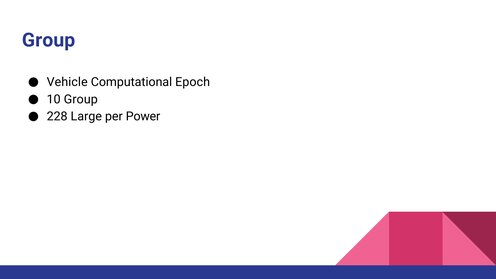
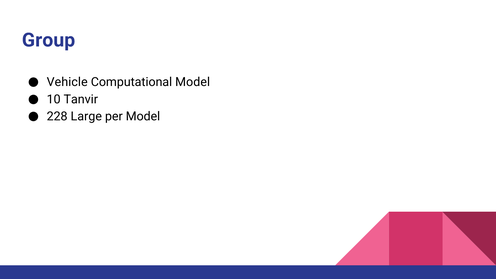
Computational Epoch: Epoch -> Model
10 Group: Group -> Tanvir
per Power: Power -> Model
